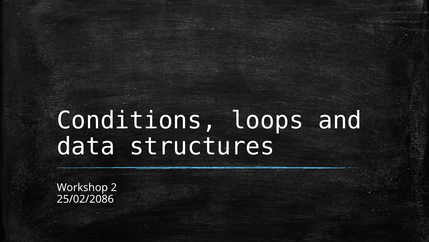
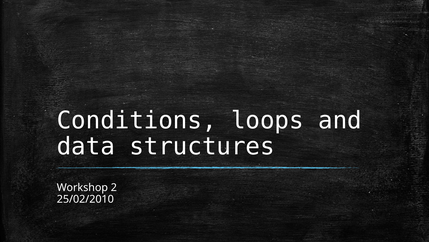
25/02/2086: 25/02/2086 -> 25/02/2010
